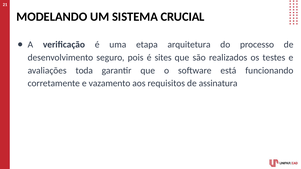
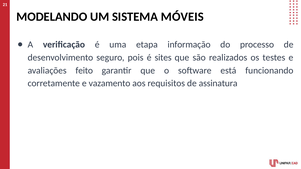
CRUCIAL: CRUCIAL -> MÓVEIS
arquitetura: arquitetura -> informação
toda: toda -> feito
